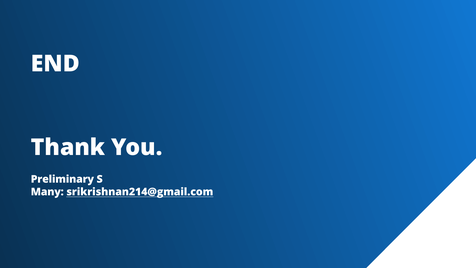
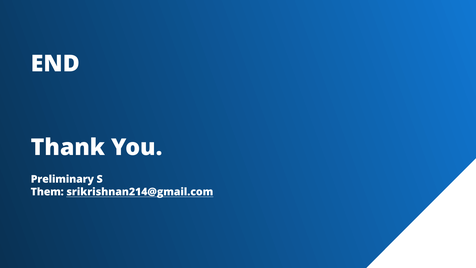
Many: Many -> Them
